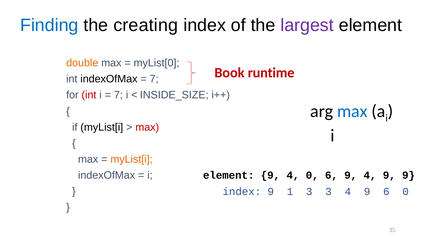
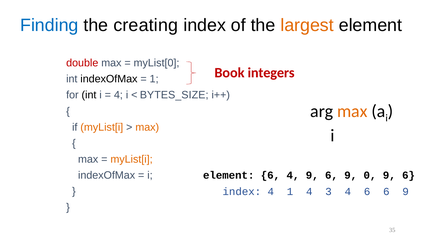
largest colour: purple -> orange
double colour: orange -> red
runtime: runtime -> integers
7 at (154, 79): 7 -> 1
int at (89, 95) colour: red -> black
7 at (118, 95): 7 -> 4
INSIDE_SIZE: INSIDE_SIZE -> BYTES_SIZE
max at (352, 111) colour: blue -> orange
myList[i at (102, 127) colour: black -> orange
max at (147, 127) colour: red -> orange
element 9: 9 -> 6
4 0: 0 -> 9
6 9 4: 4 -> 0
9 at (409, 175): 9 -> 6
index 9: 9 -> 4
1 3: 3 -> 4
3 4 9: 9 -> 6
0 at (406, 191): 0 -> 9
